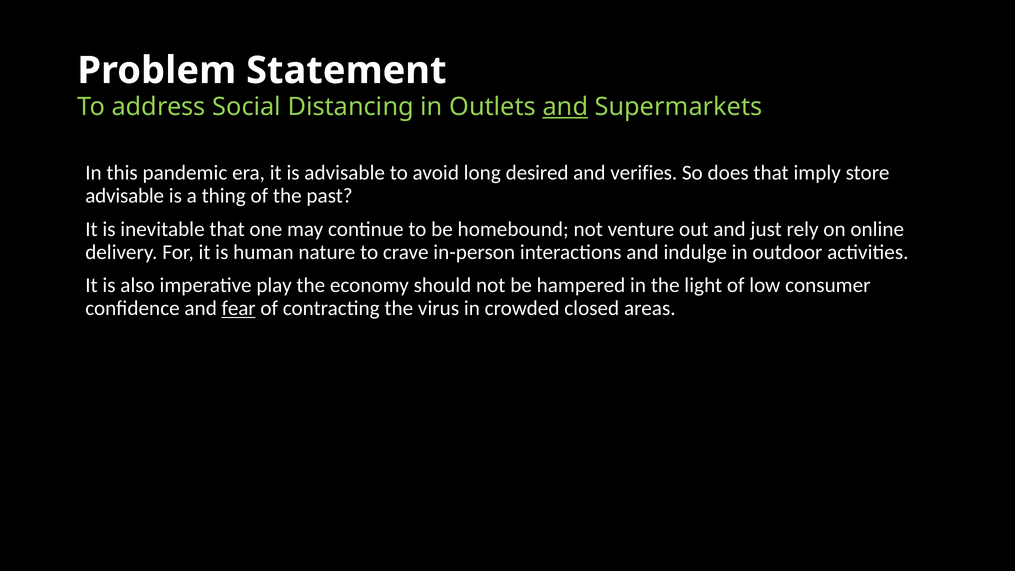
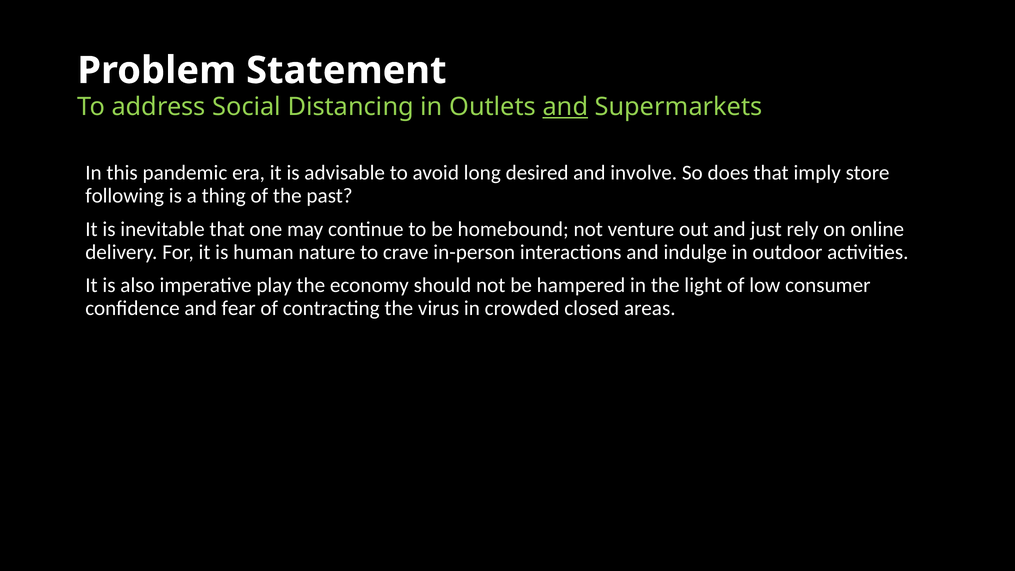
verifies: verifies -> involve
advisable at (125, 196): advisable -> following
fear underline: present -> none
